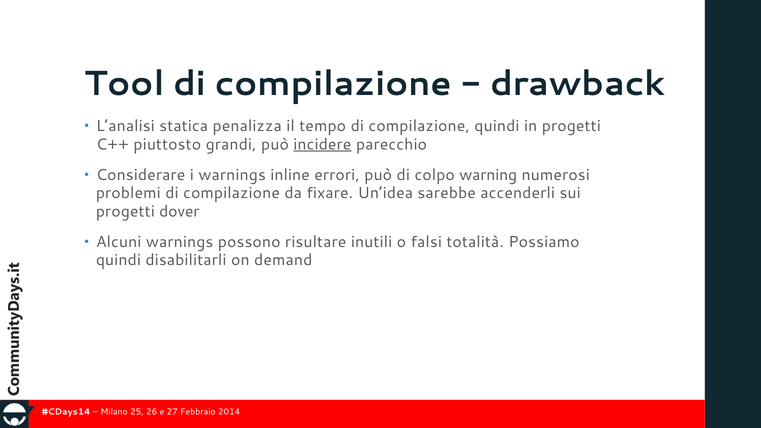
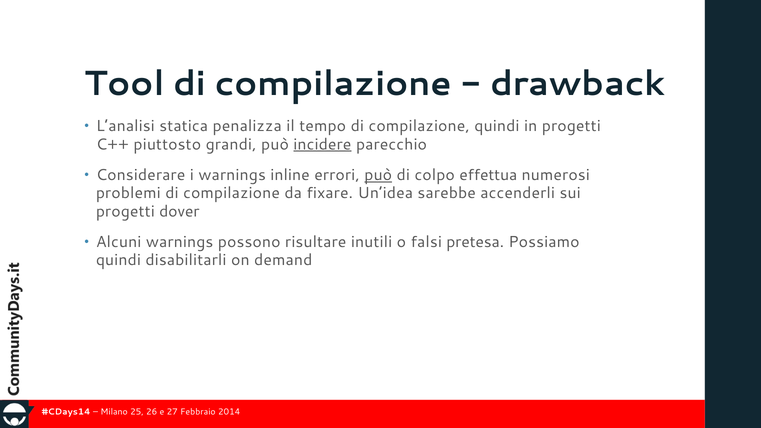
può at (378, 175) underline: none -> present
warning: warning -> effettua
totalità: totalità -> pretesa
